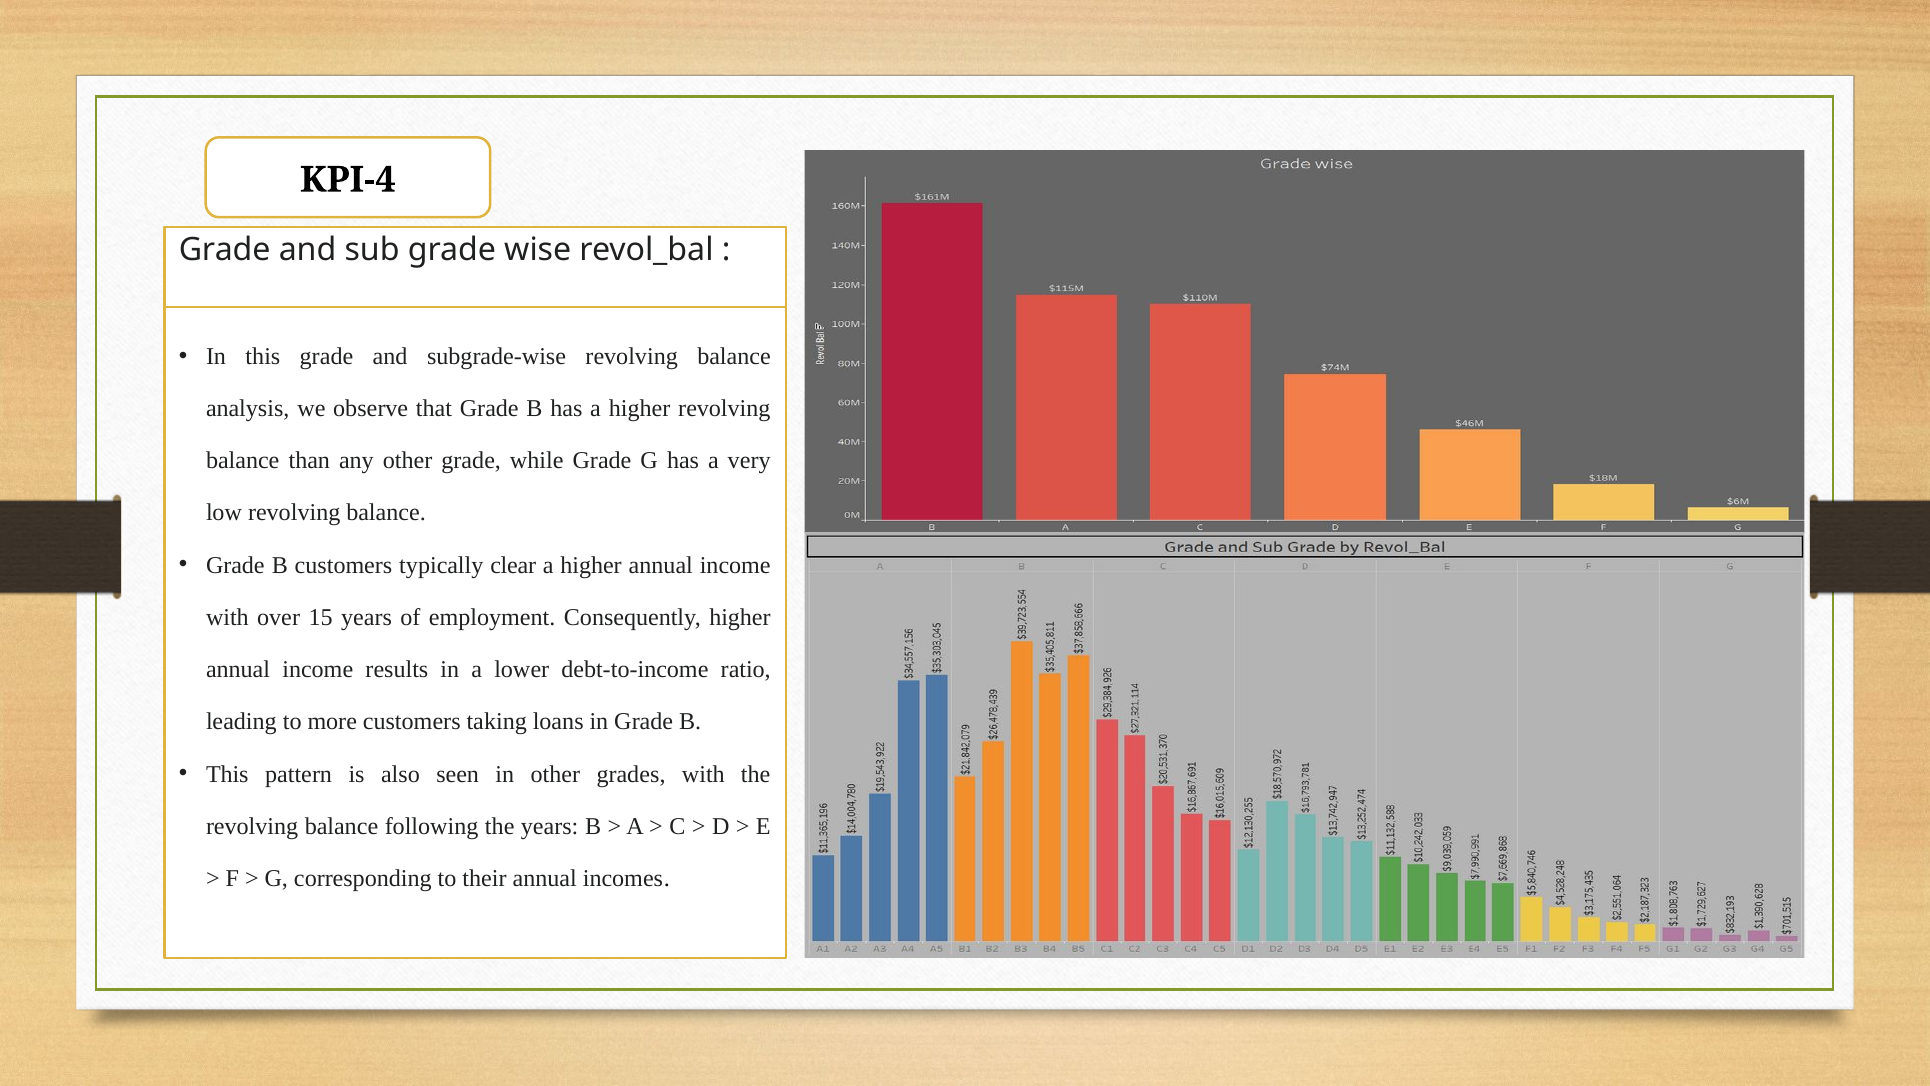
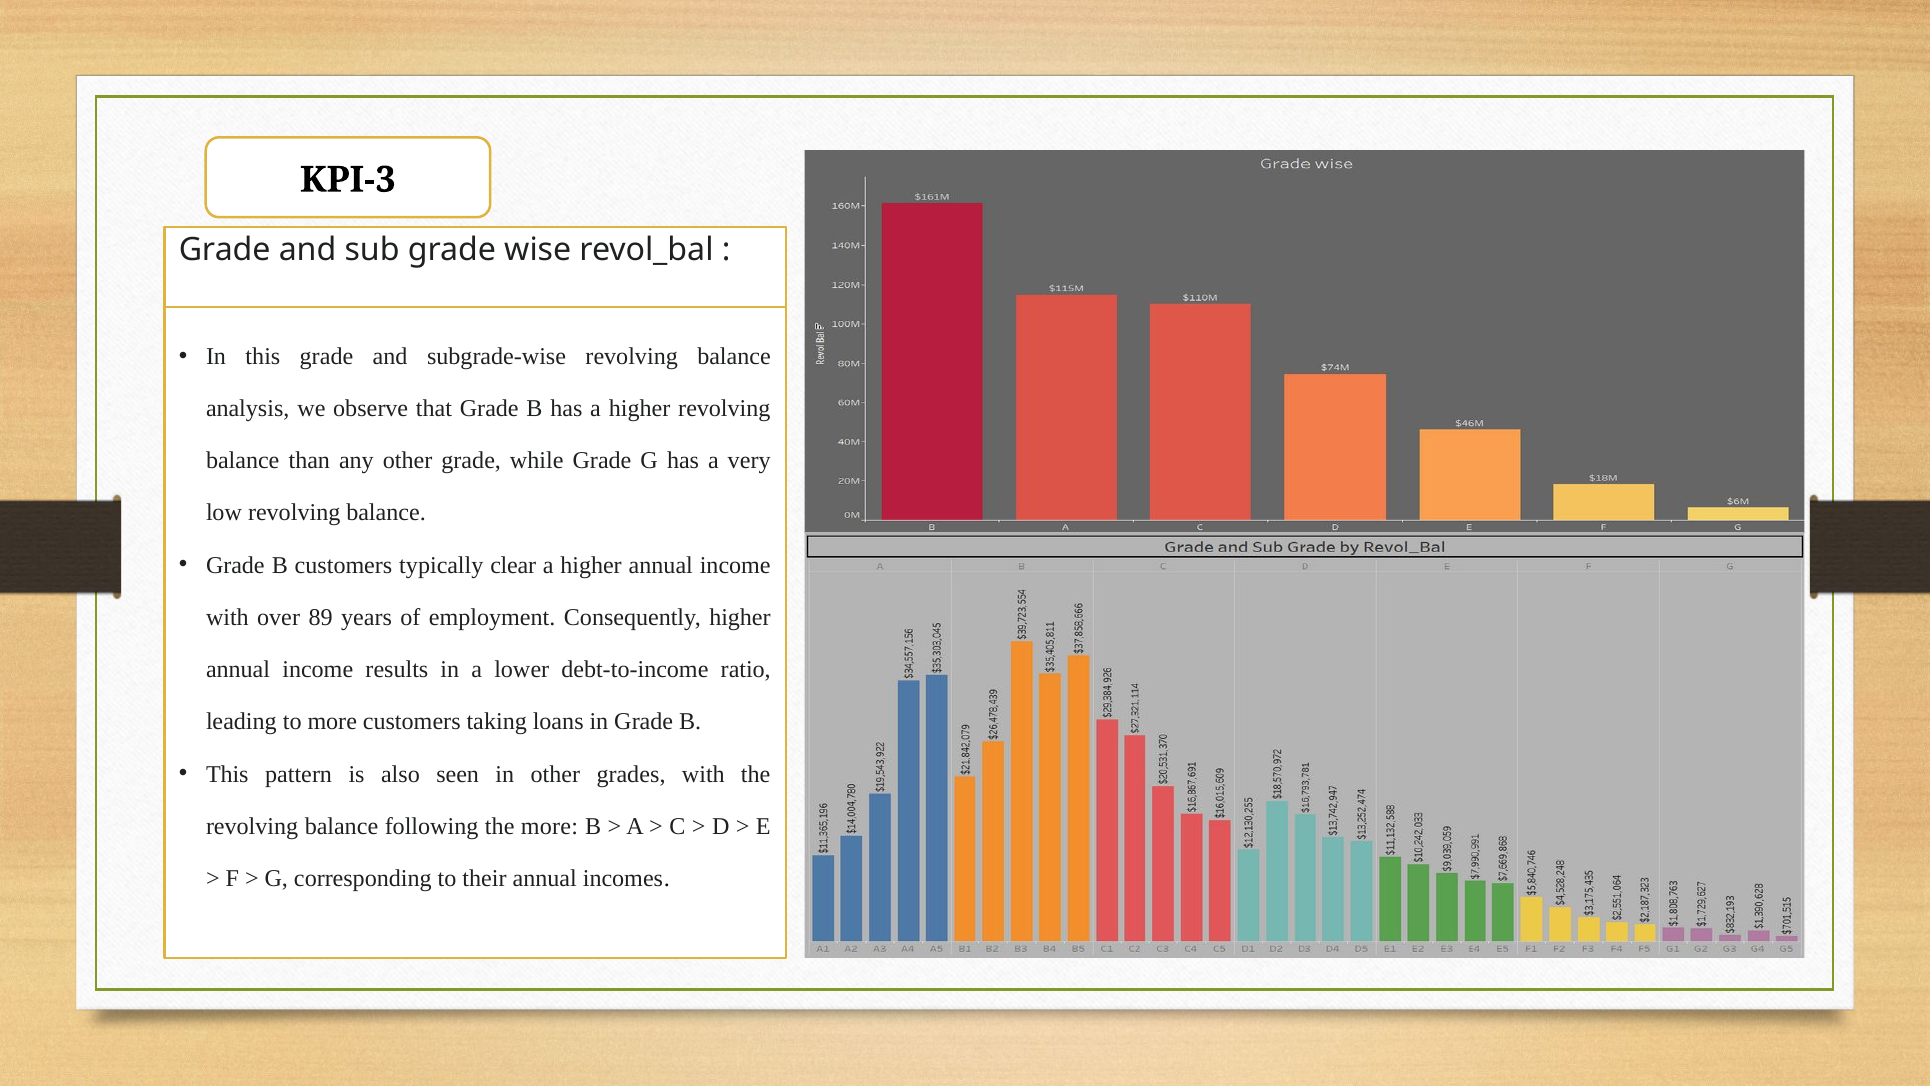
KPI-4: KPI-4 -> KPI-3
15: 15 -> 89
the years: years -> more
